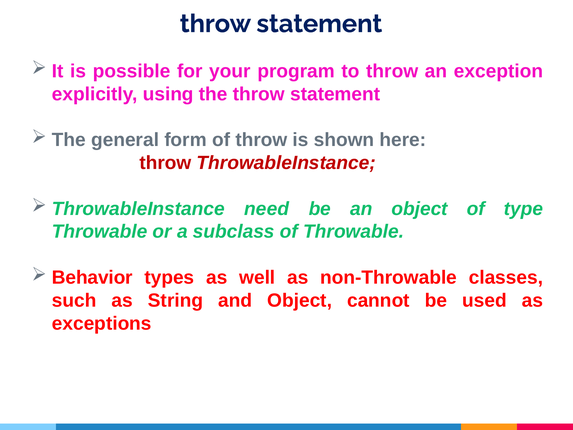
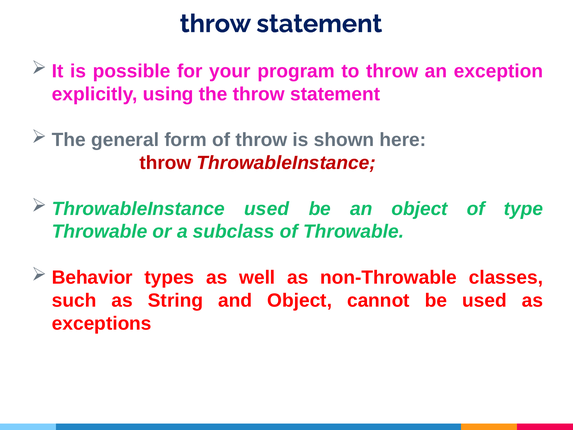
ThrowableInstance need: need -> used
